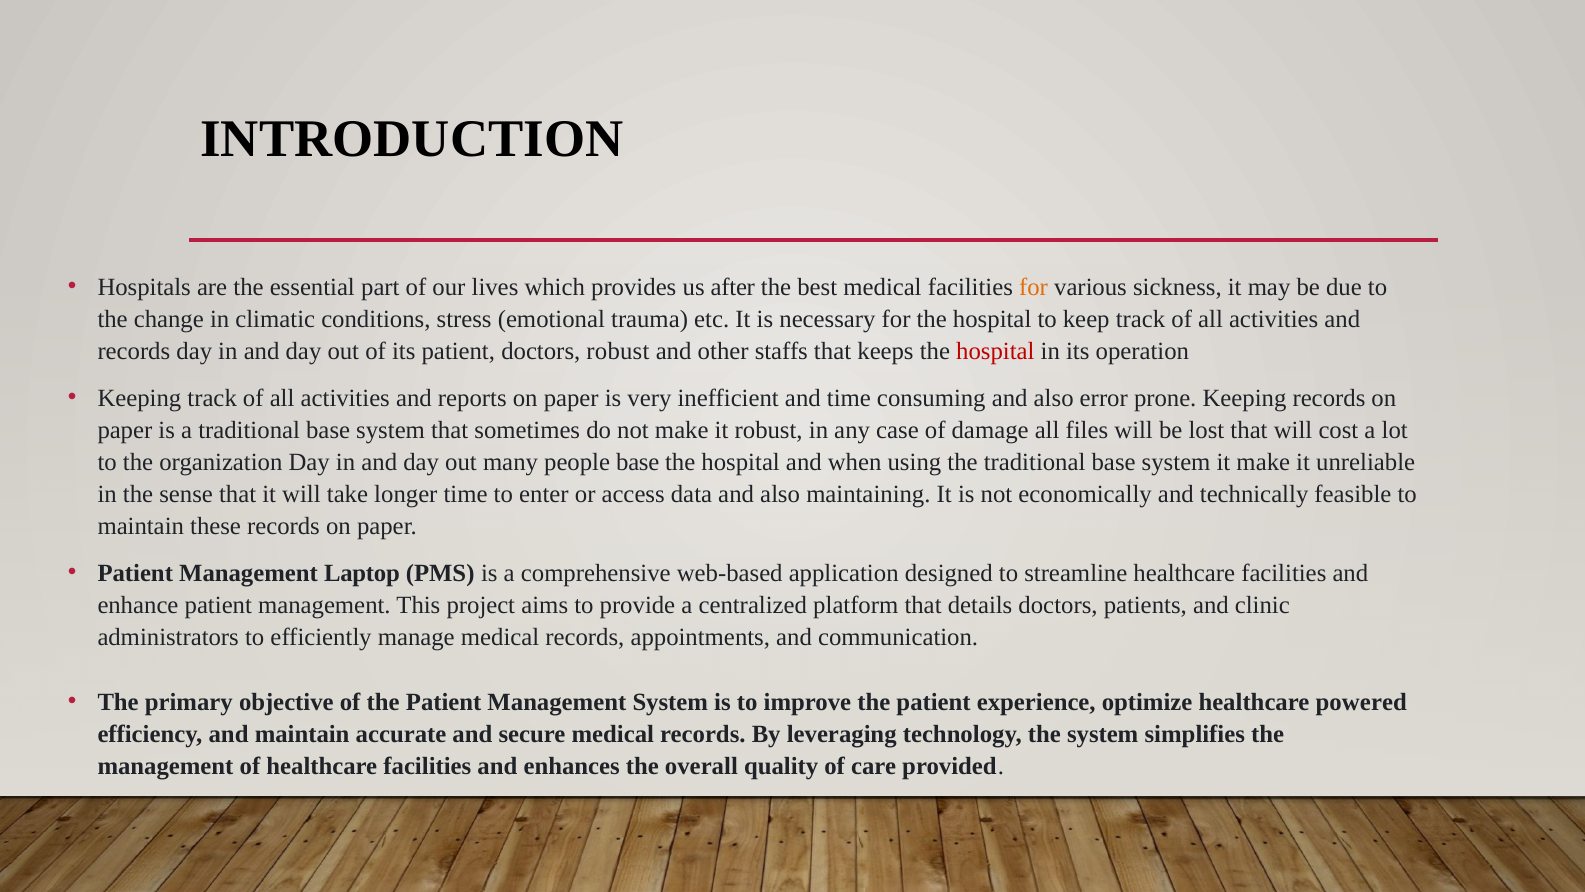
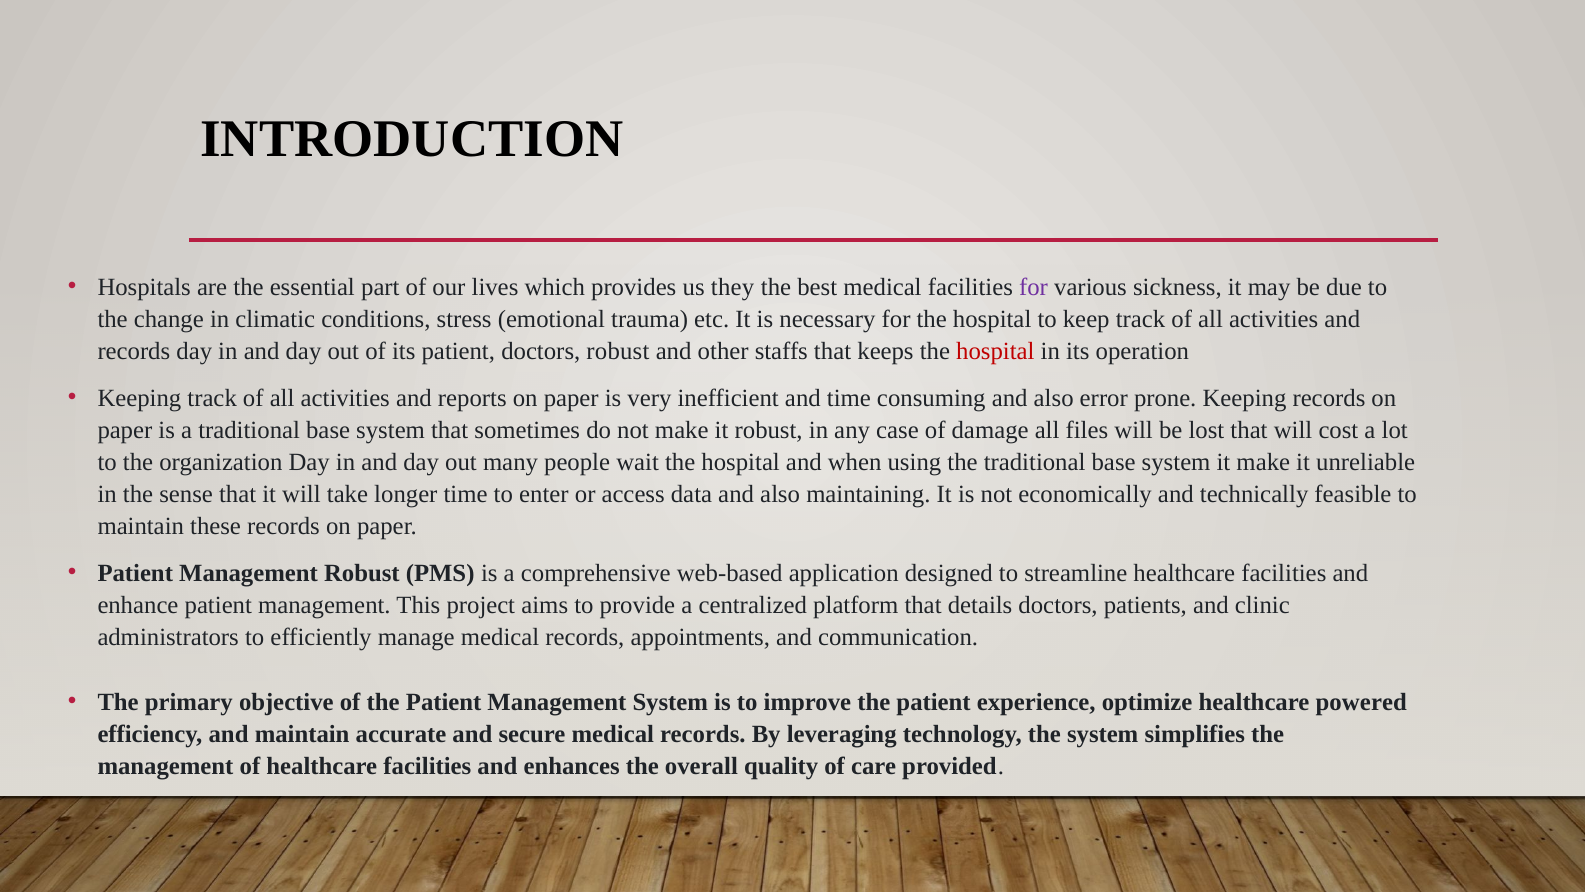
after: after -> they
for at (1034, 287) colour: orange -> purple
people base: base -> wait
Management Laptop: Laptop -> Robust
